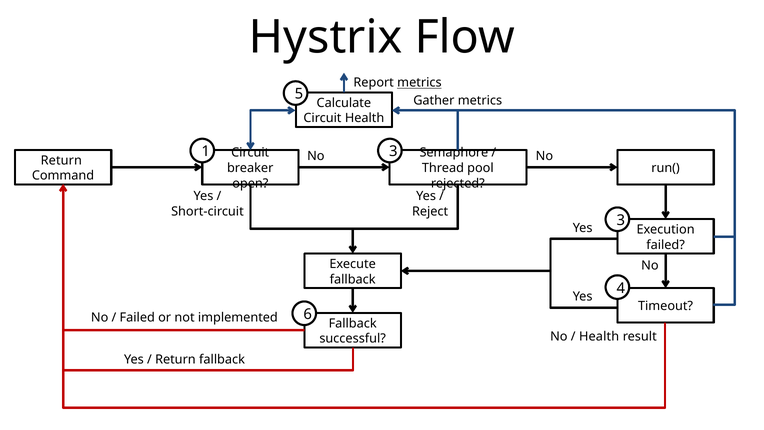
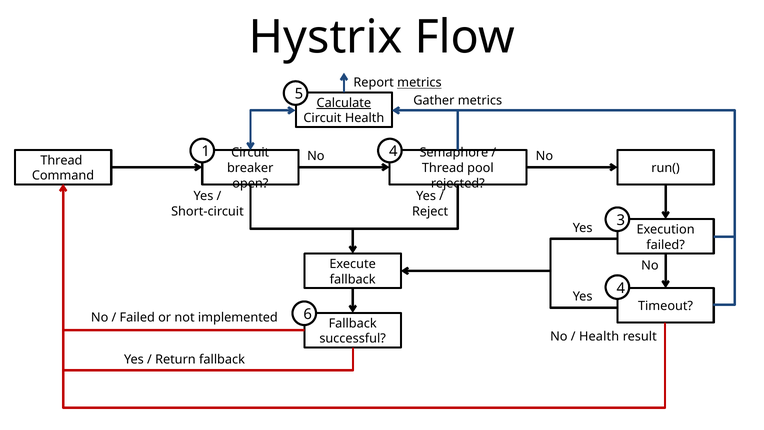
Calculate underline: none -> present
1 3: 3 -> 4
Return at (61, 160): Return -> Thread
